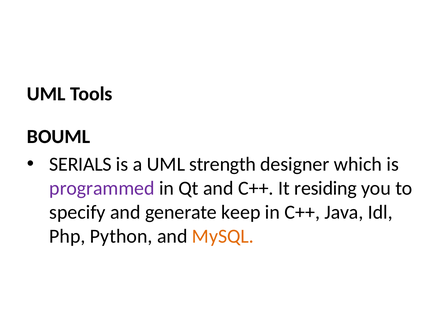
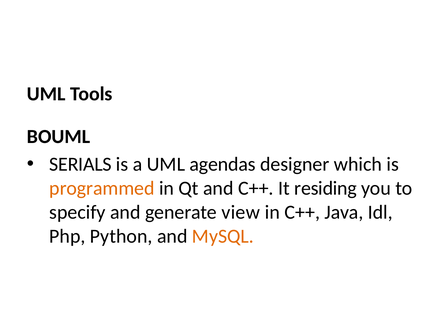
strength: strength -> agendas
programmed colour: purple -> orange
keep: keep -> view
